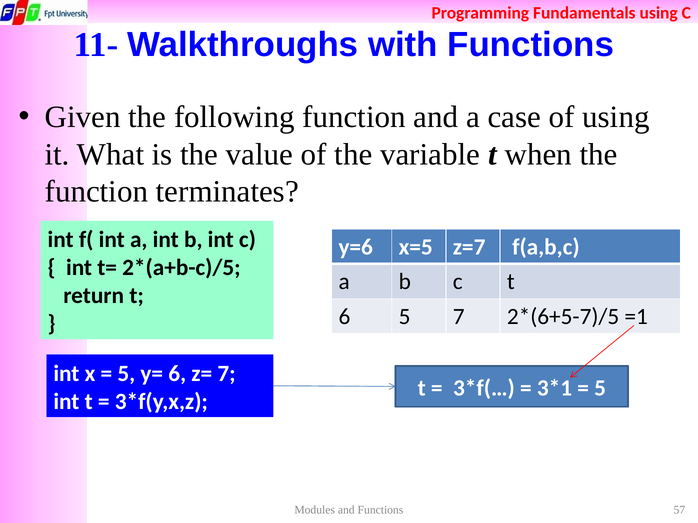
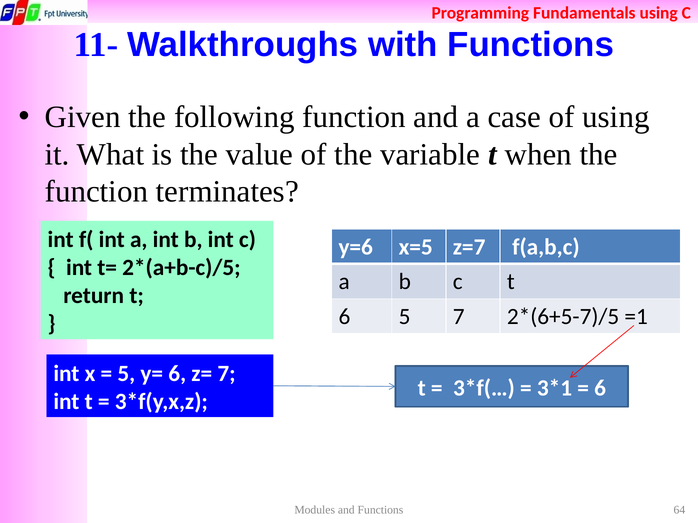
5 at (600, 388): 5 -> 6
57: 57 -> 64
